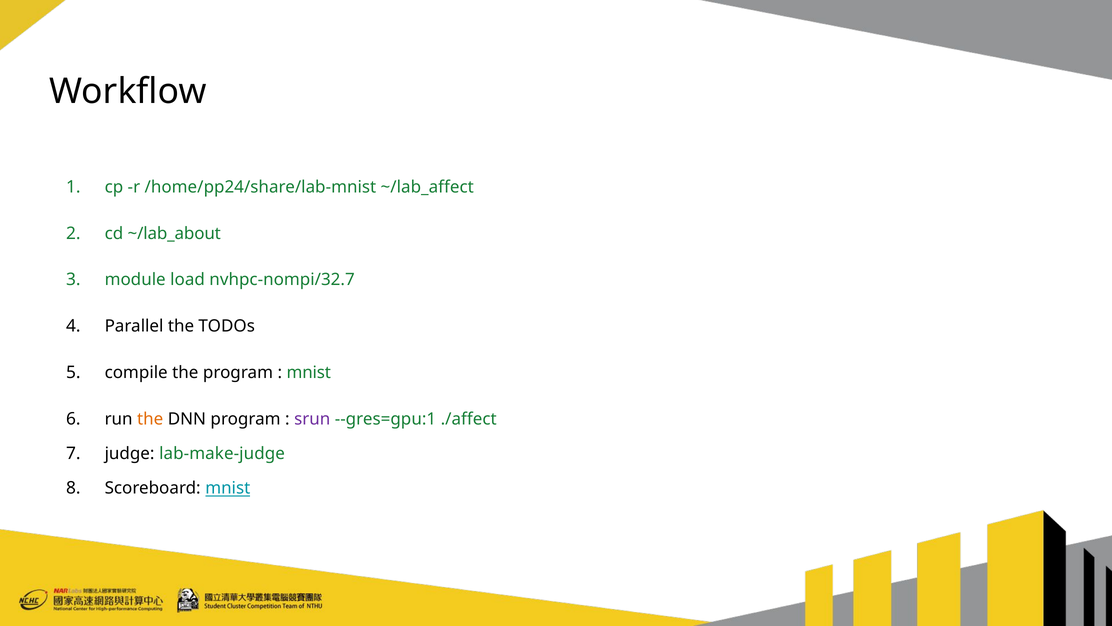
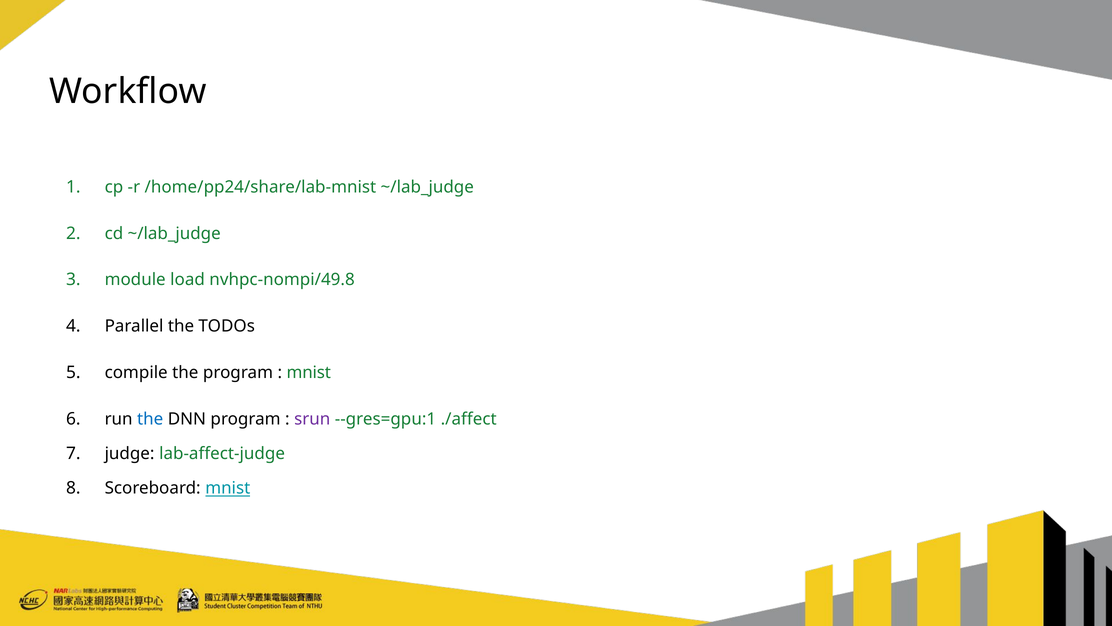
/home/pp24/share/lab-mnist ~/lab_affect: ~/lab_affect -> ~/lab_judge
cd ~/lab_about: ~/lab_about -> ~/lab_judge
nvhpc-nompi/32.7: nvhpc-nompi/32.7 -> nvhpc-nompi/49.8
the at (150, 419) colour: orange -> blue
lab-make-judge: lab-make-judge -> lab-affect-judge
